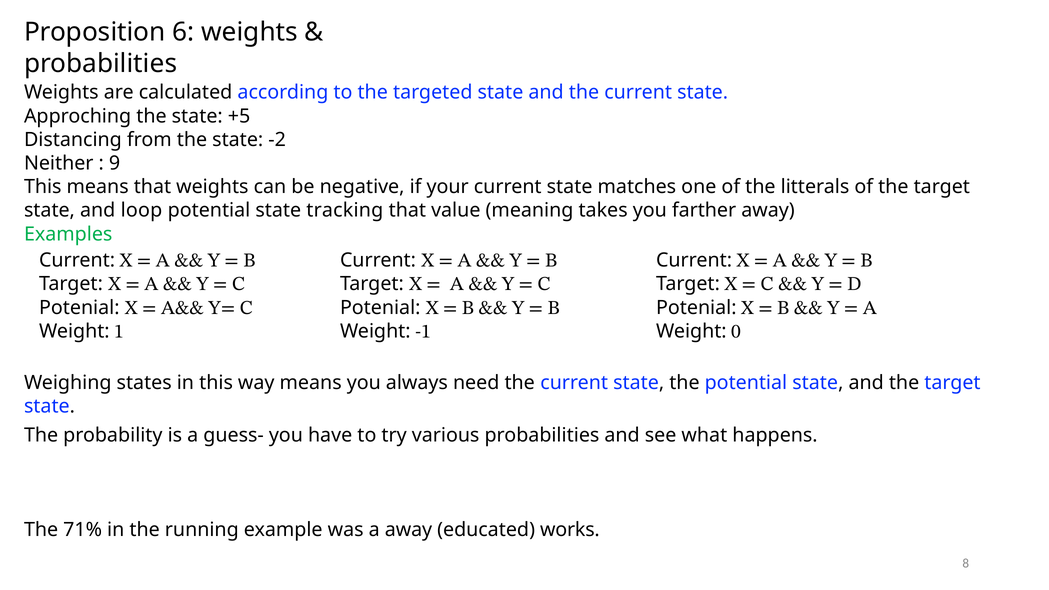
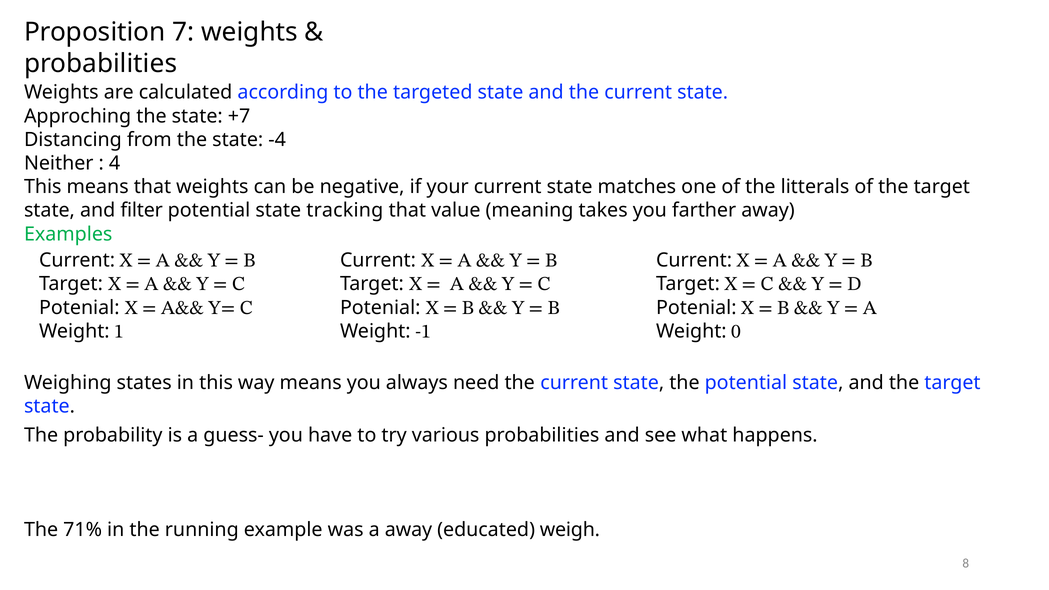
6: 6 -> 7
+5: +5 -> +7
-2: -2 -> -4
9: 9 -> 4
loop: loop -> filter
works: works -> weigh
